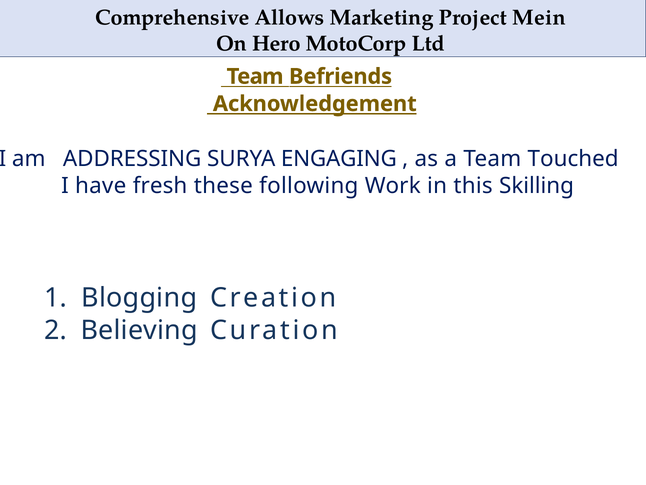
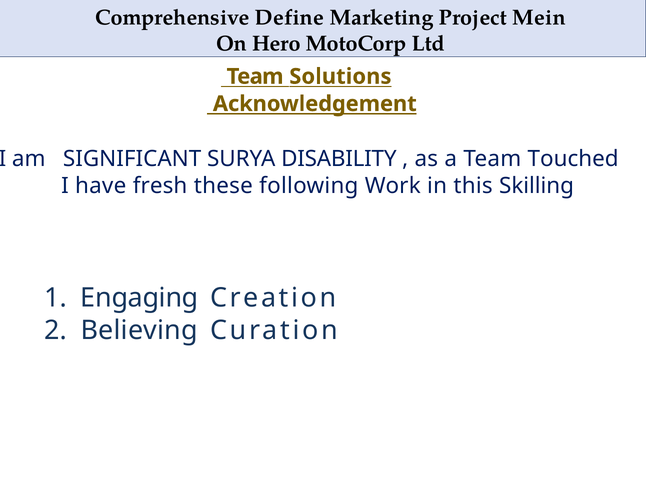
Allows: Allows -> Define
Befriends: Befriends -> Solutions
ADDRESSING: ADDRESSING -> SIGNIFICANT
ENGAGING: ENGAGING -> DISABILITY
Blogging: Blogging -> Engaging
